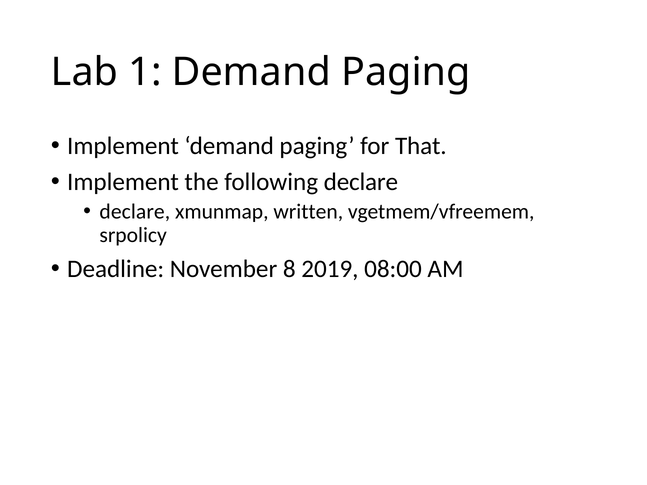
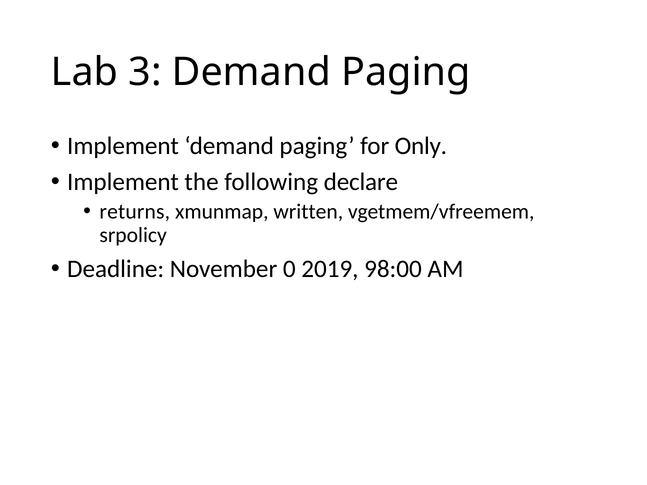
1: 1 -> 3
That: That -> Only
declare at (135, 212): declare -> returns
8: 8 -> 0
08:00: 08:00 -> 98:00
